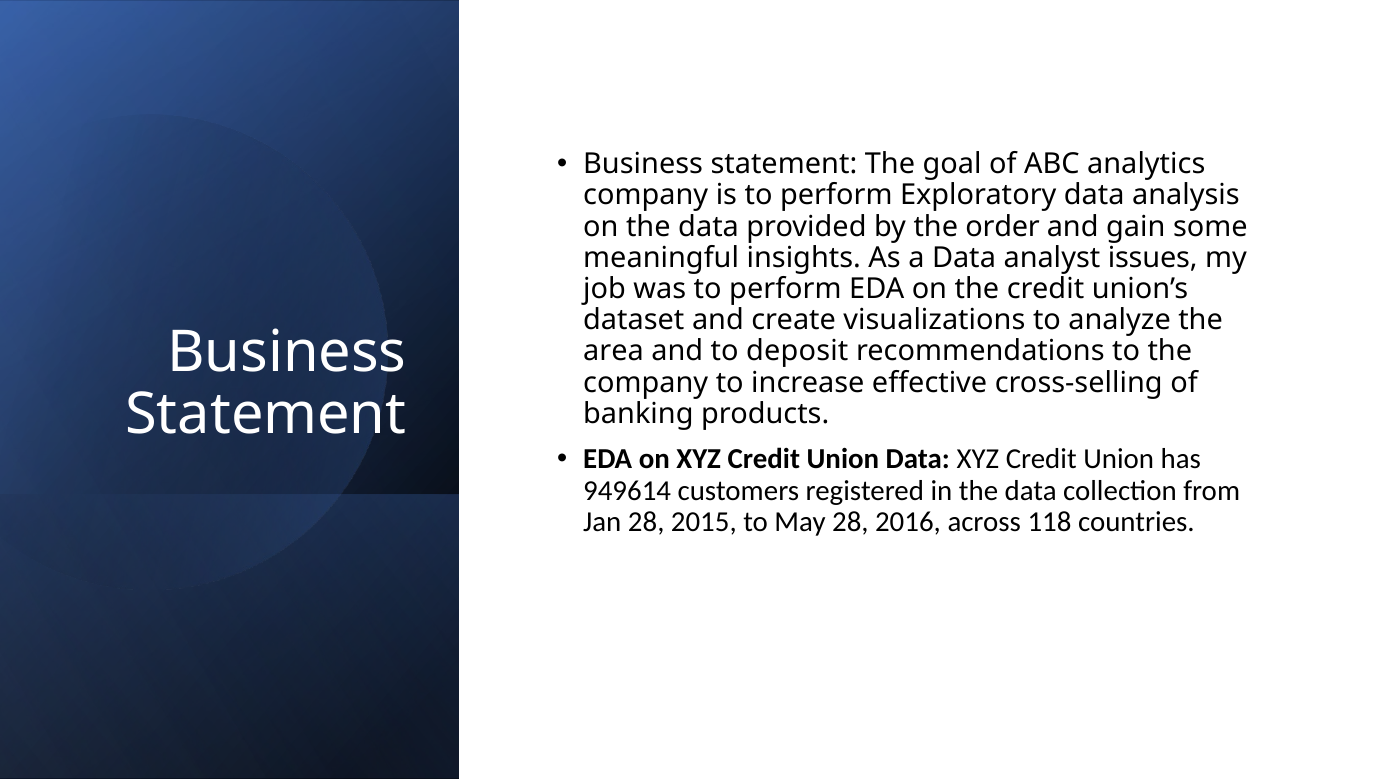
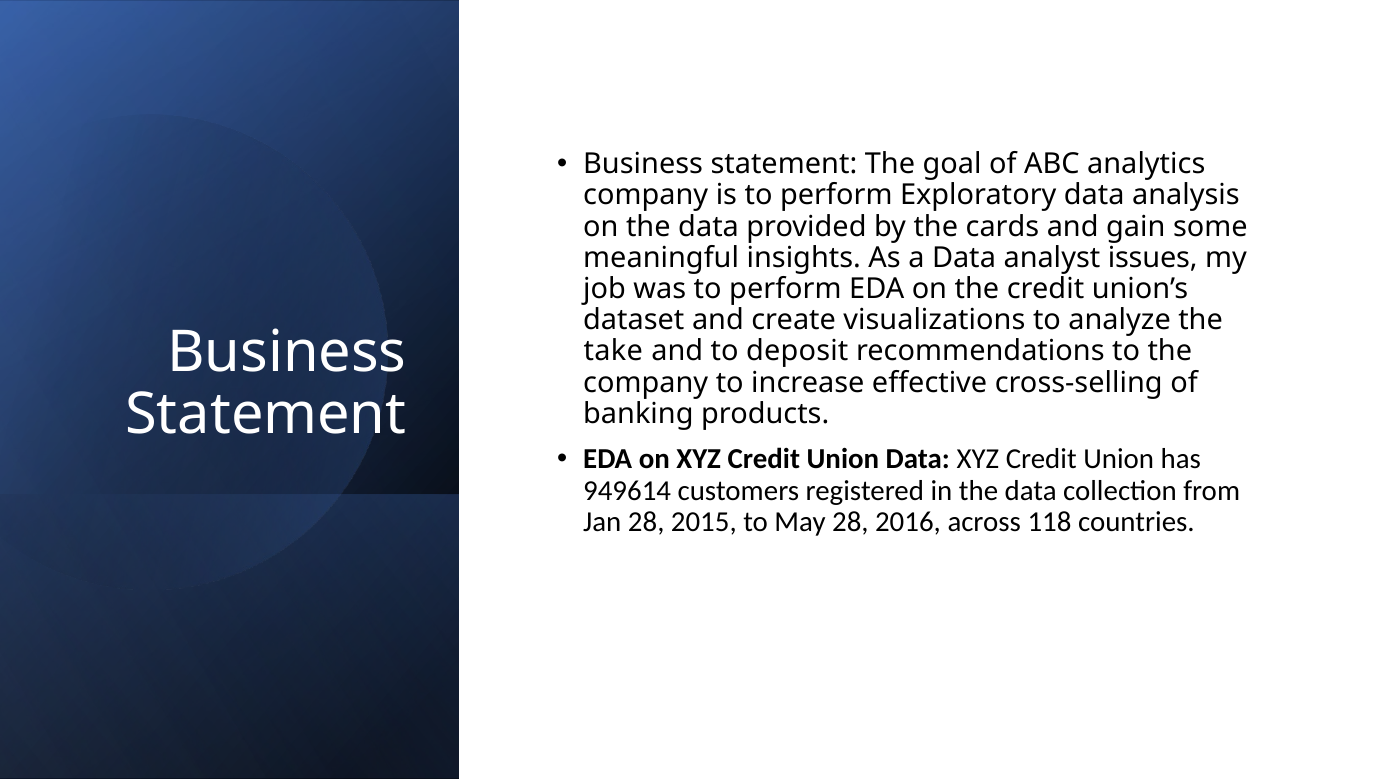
order: order -> cards
area: area -> take
